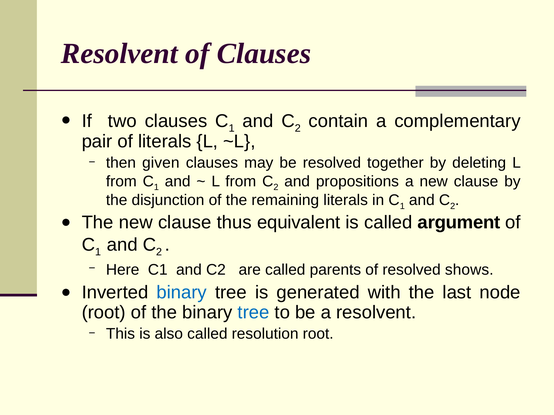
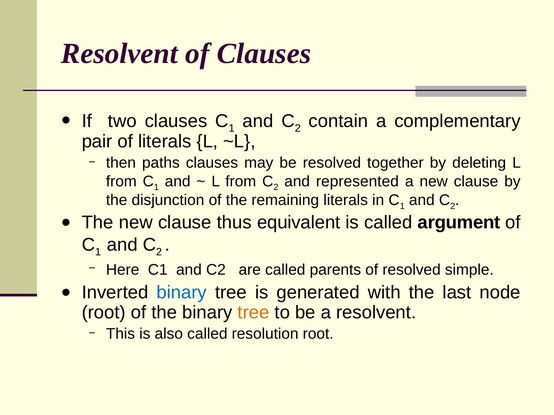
given: given -> paths
propositions: propositions -> represented
shows: shows -> simple
tree at (254, 313) colour: blue -> orange
